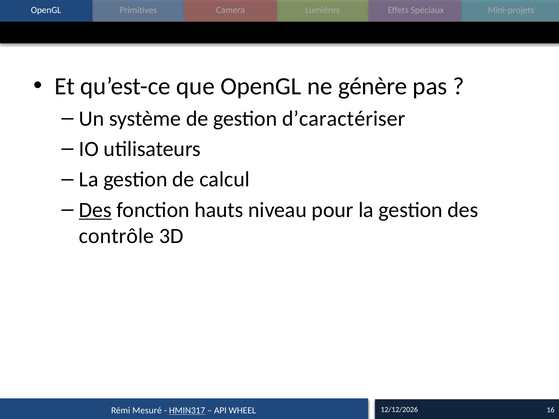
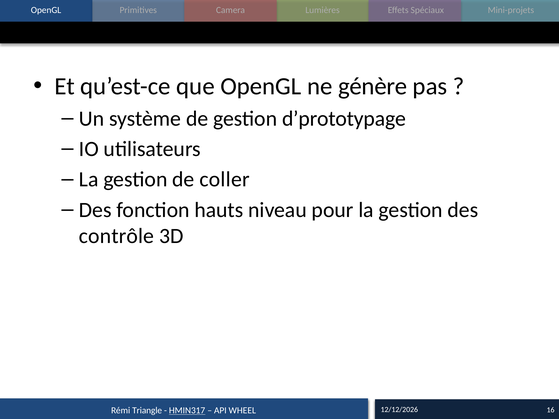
d’caractériser: d’caractériser -> d’prototypage
calcul: calcul -> coller
Des at (95, 210) underline: present -> none
Mesuré: Mesuré -> Triangle
